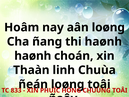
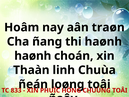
aân loøng: loøng -> traøn
